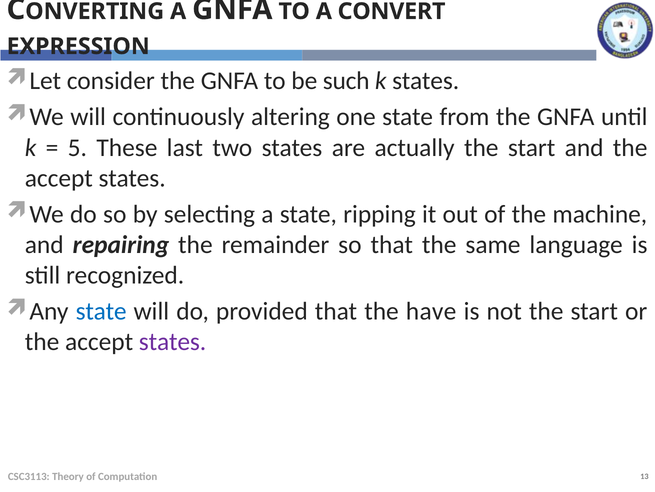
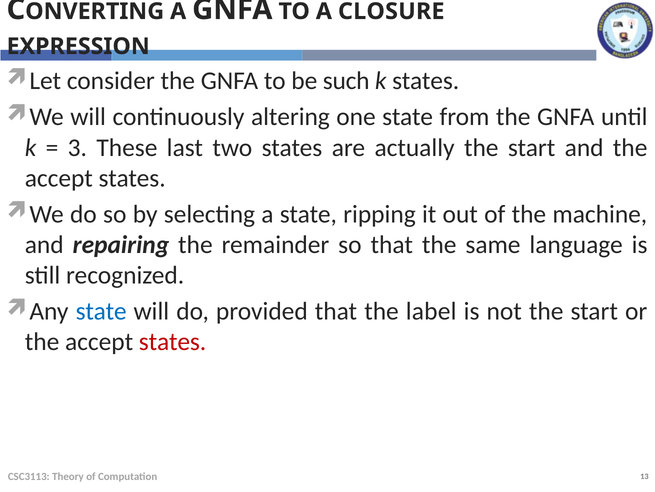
CONVERT: CONVERT -> CLOSURE
5: 5 -> 3
have: have -> label
states at (173, 341) colour: purple -> red
